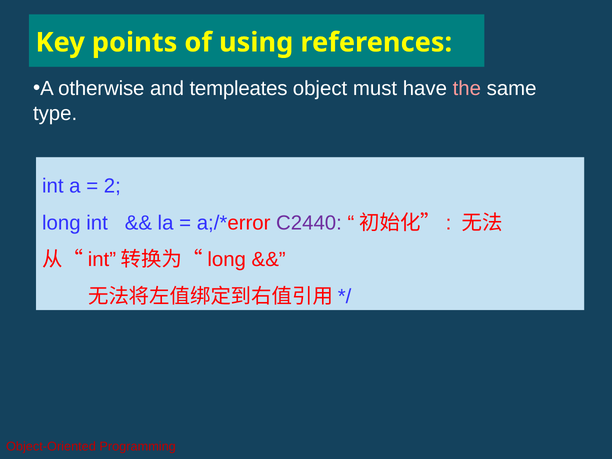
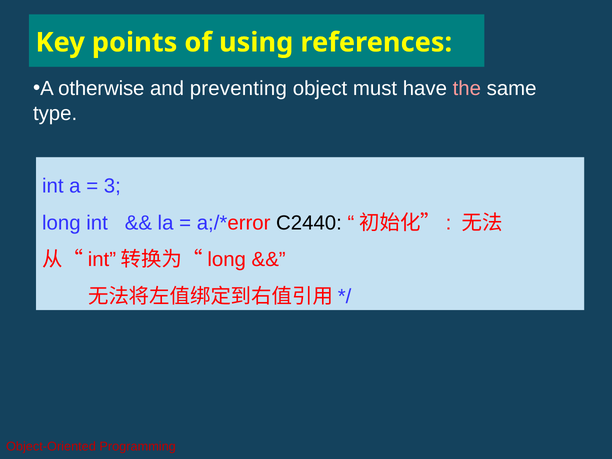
templeates: templeates -> preventing
2: 2 -> 3
C2440 colour: purple -> black
